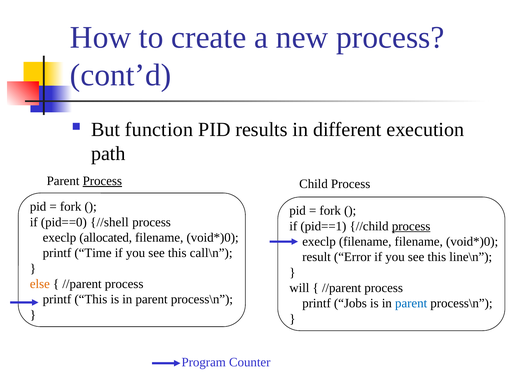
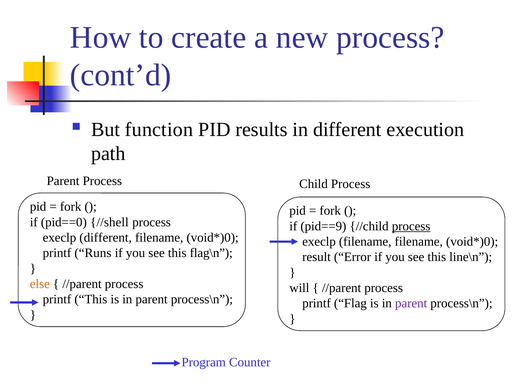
Process at (102, 181) underline: present -> none
pid==1: pid==1 -> pid==9
execlp allocated: allocated -> different
Time: Time -> Runs
call\n: call\n -> flag\n
Jobs: Jobs -> Flag
parent at (411, 304) colour: blue -> purple
